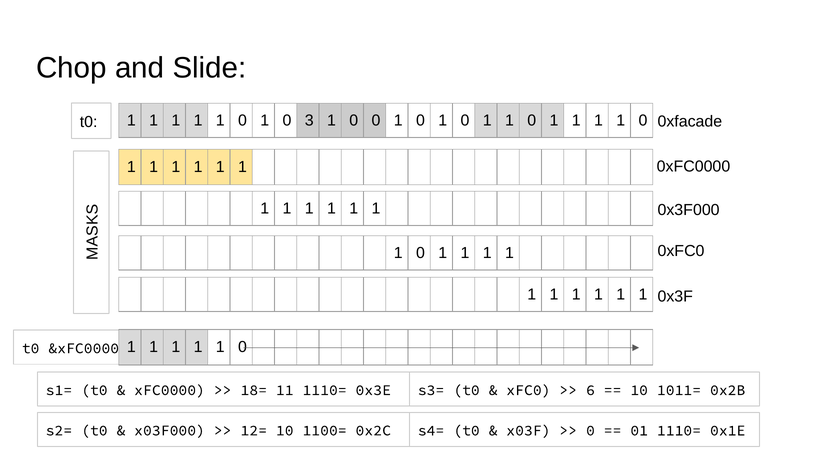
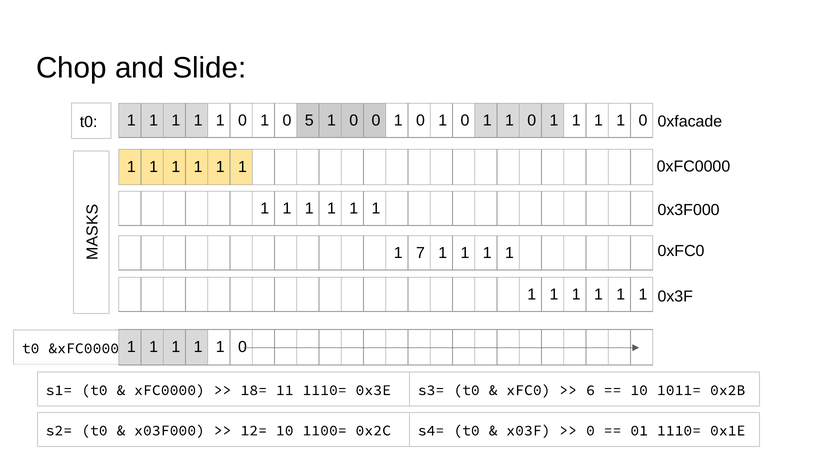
3: 3 -> 5
0 at (421, 253): 0 -> 7
